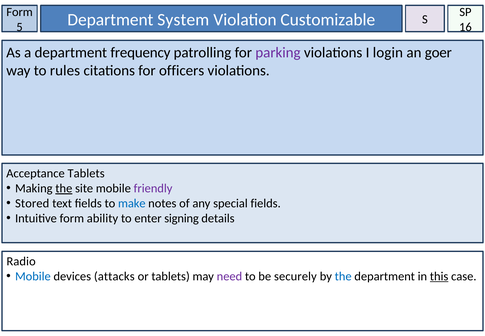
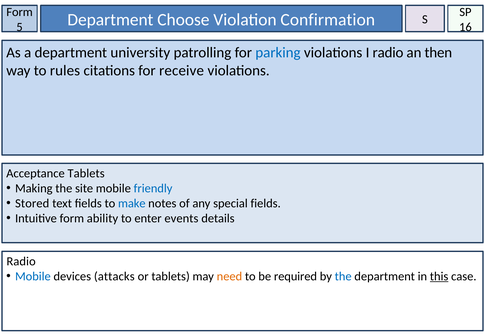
System: System -> Choose
Customizable: Customizable -> Confirmation
frequency: frequency -> university
parking colour: purple -> blue
I login: login -> radio
goer: goer -> then
officers: officers -> receive
the at (64, 188) underline: present -> none
friendly colour: purple -> blue
signing: signing -> events
need colour: purple -> orange
securely: securely -> required
